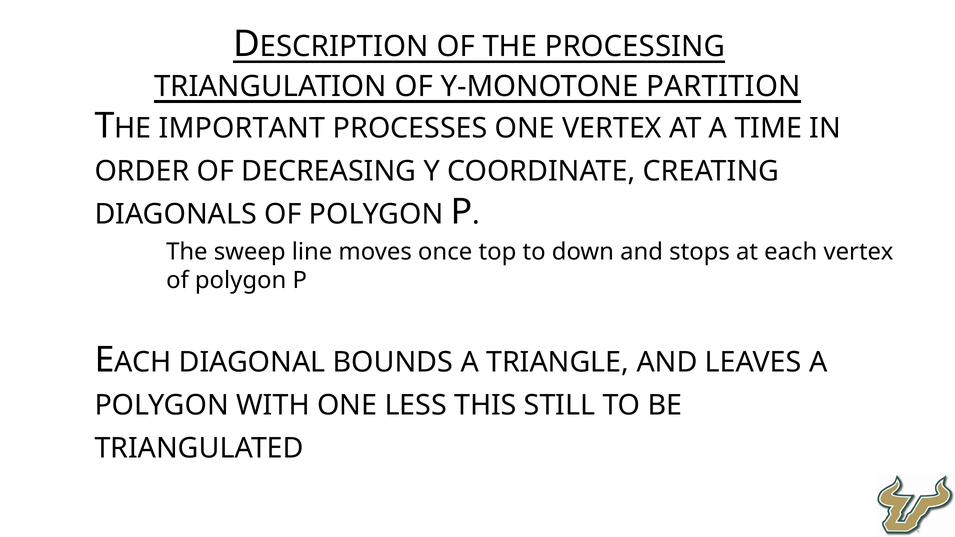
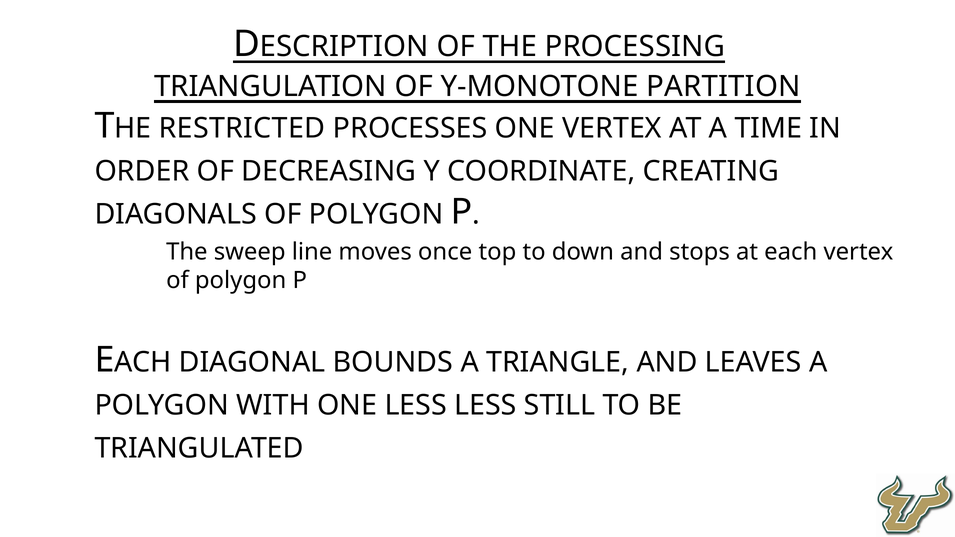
IMPORTANT: IMPORTANT -> RESTRICTED
LESS THIS: THIS -> LESS
